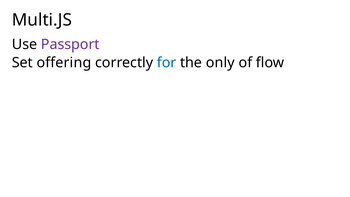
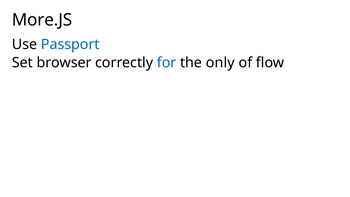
Multi.JS: Multi.JS -> More.JS
Passport colour: purple -> blue
offering: offering -> browser
